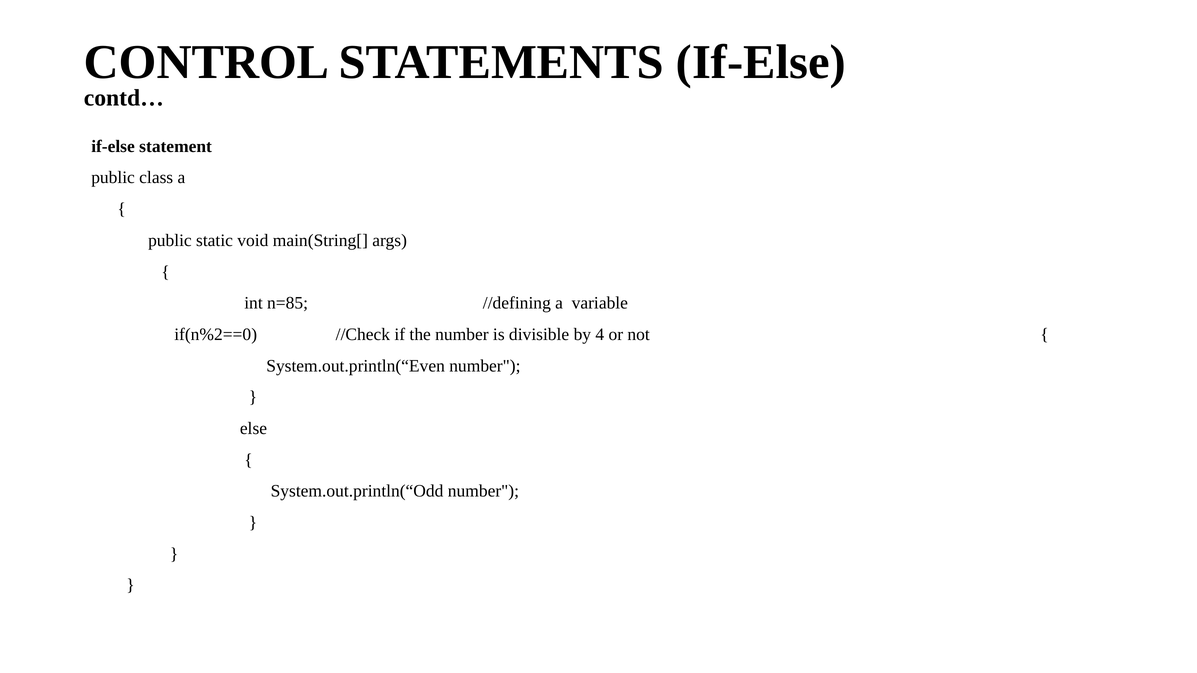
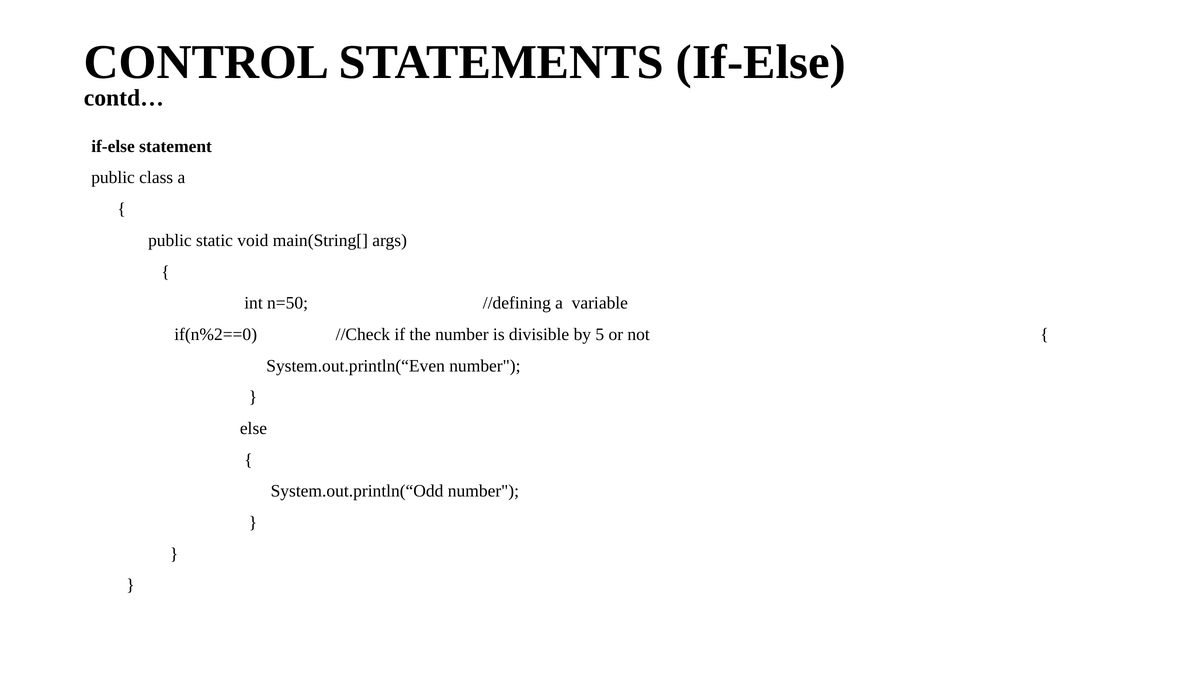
n=85: n=85 -> n=50
4: 4 -> 5
